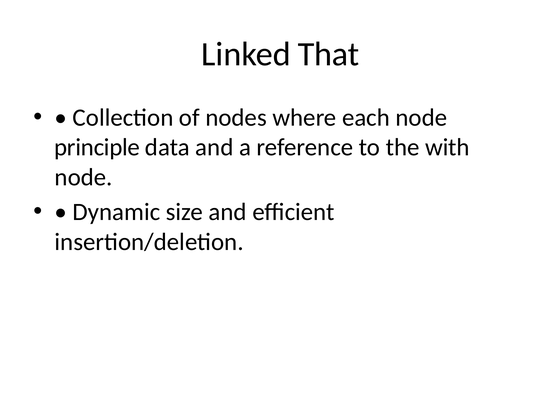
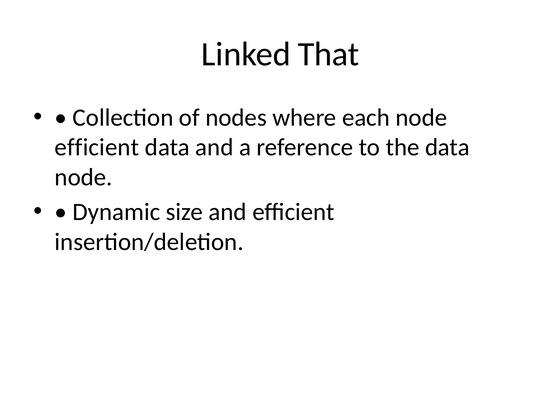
principle at (97, 147): principle -> efficient
the with: with -> data
